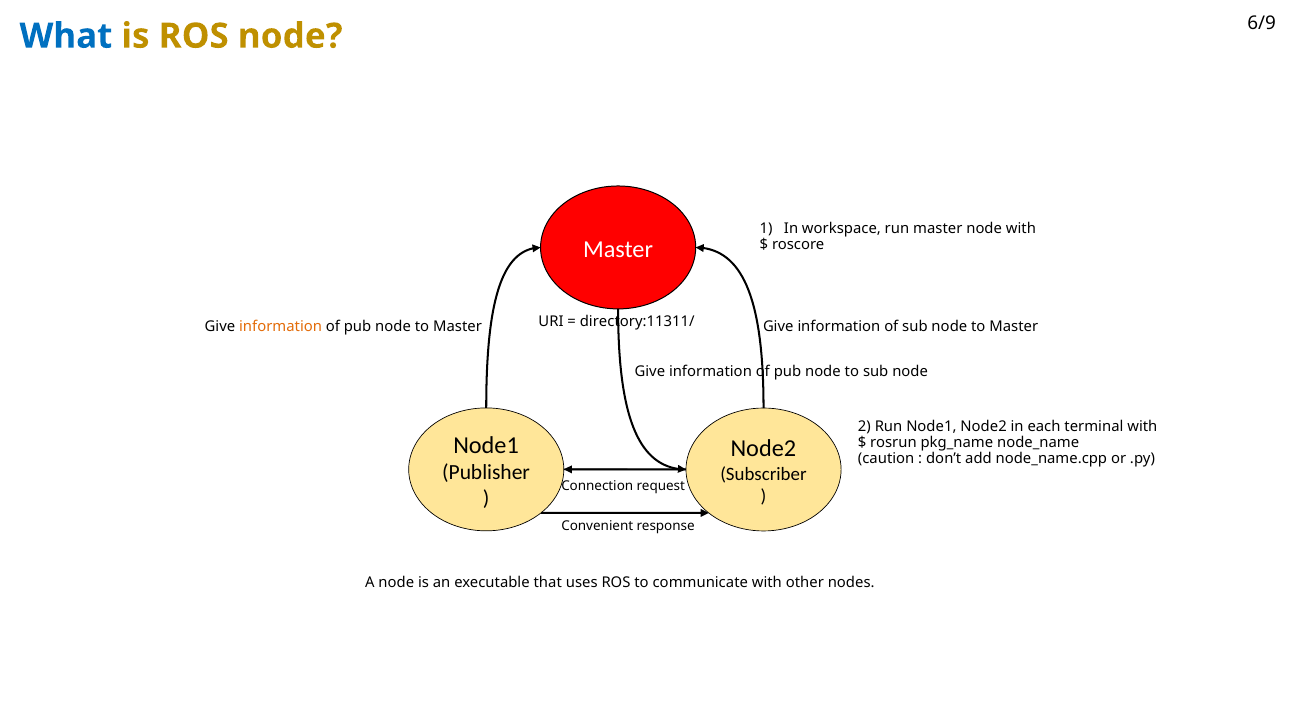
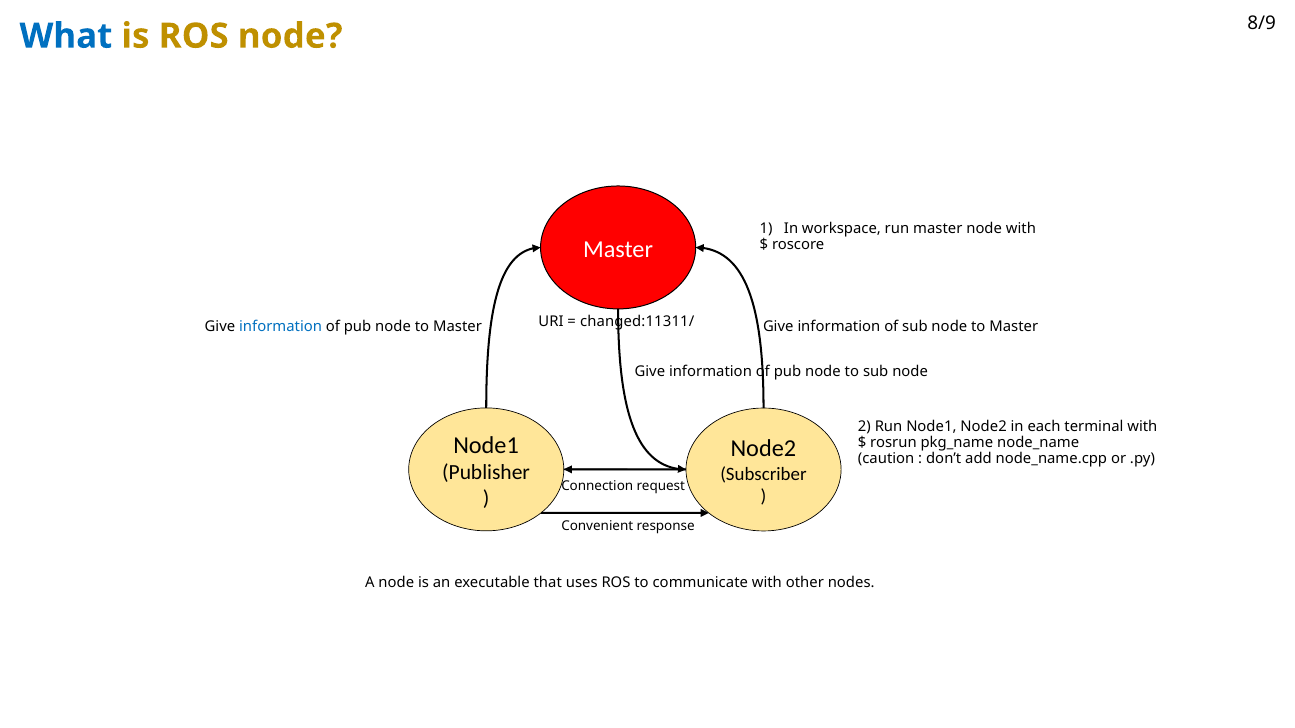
6/9: 6/9 -> 8/9
directory:11311/: directory:11311/ -> changed:11311/
information at (281, 327) colour: orange -> blue
